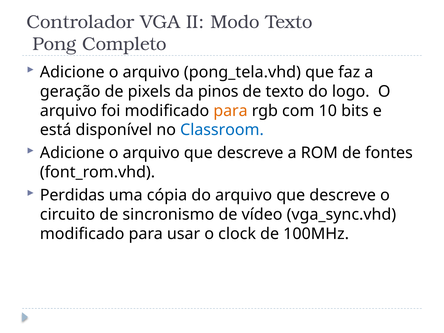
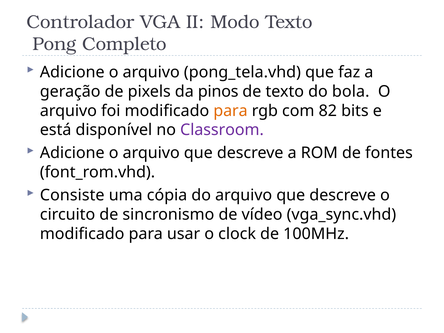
logo: logo -> bola
10: 10 -> 82
Classroom colour: blue -> purple
Perdidas: Perdidas -> Consiste
